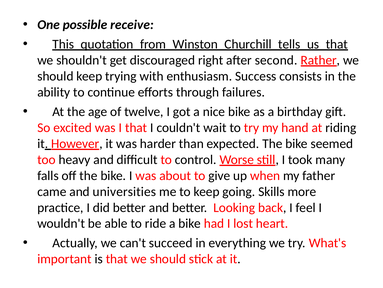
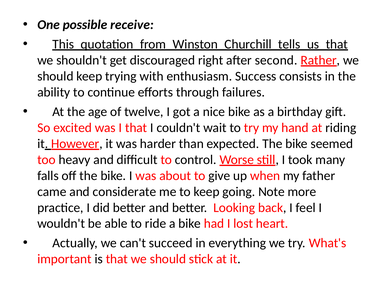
universities: universities -> considerate
Skills: Skills -> Note
